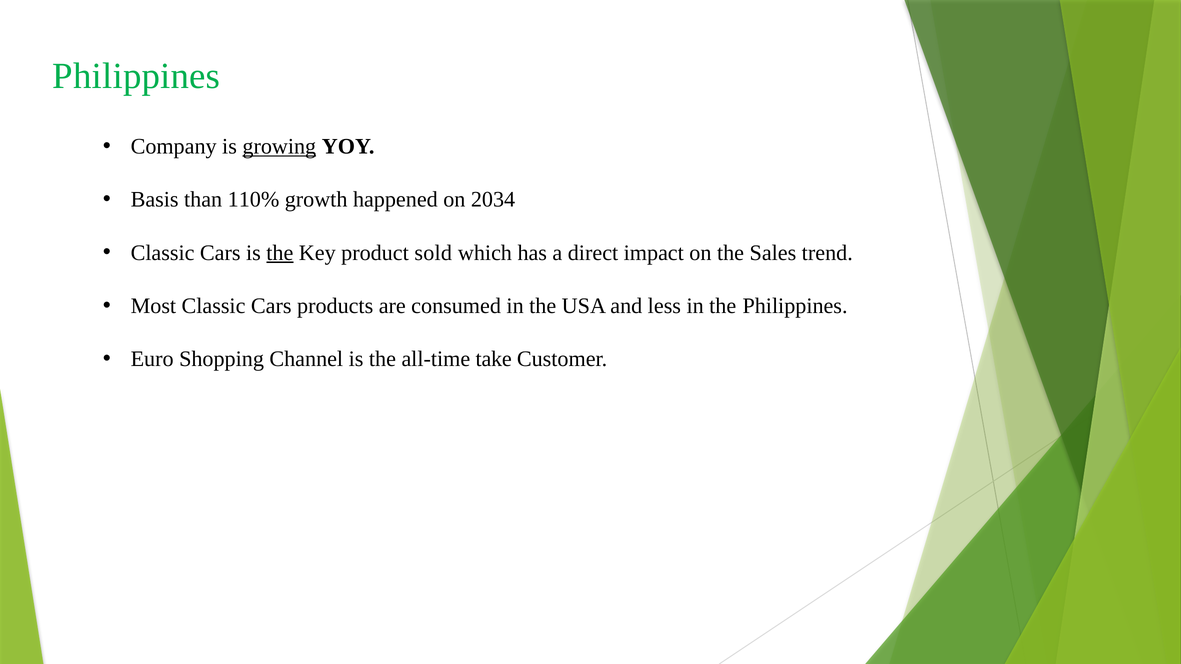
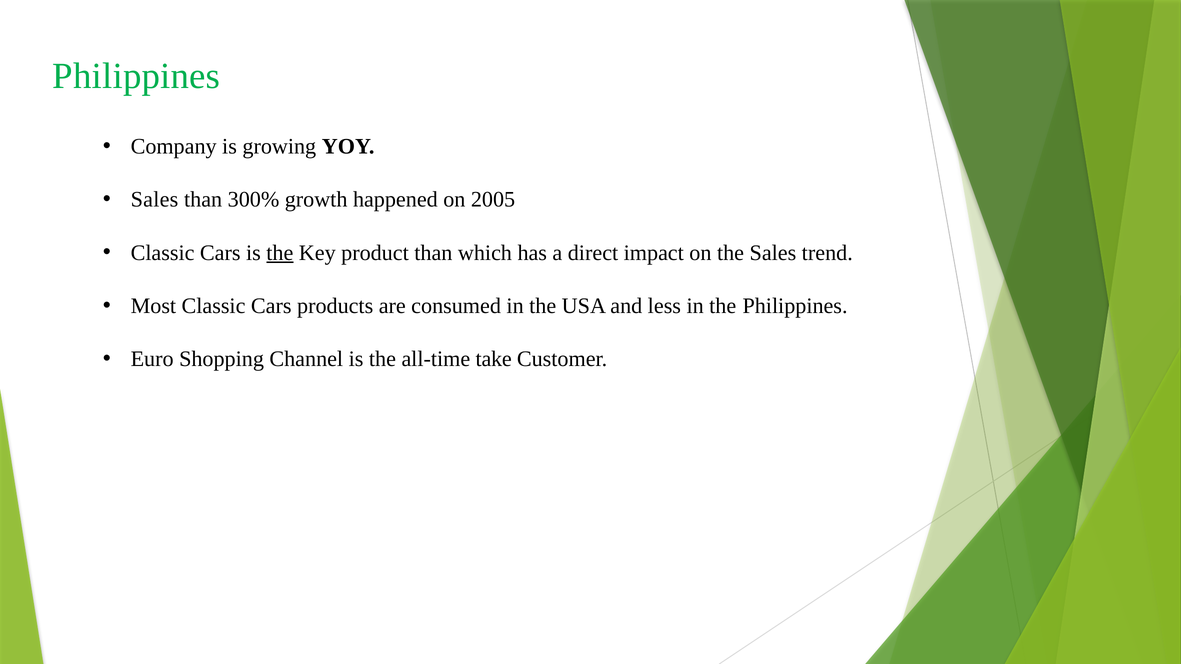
growing underline: present -> none
Basis at (155, 200): Basis -> Sales
110%: 110% -> 300%
2034: 2034 -> 2005
product sold: sold -> than
